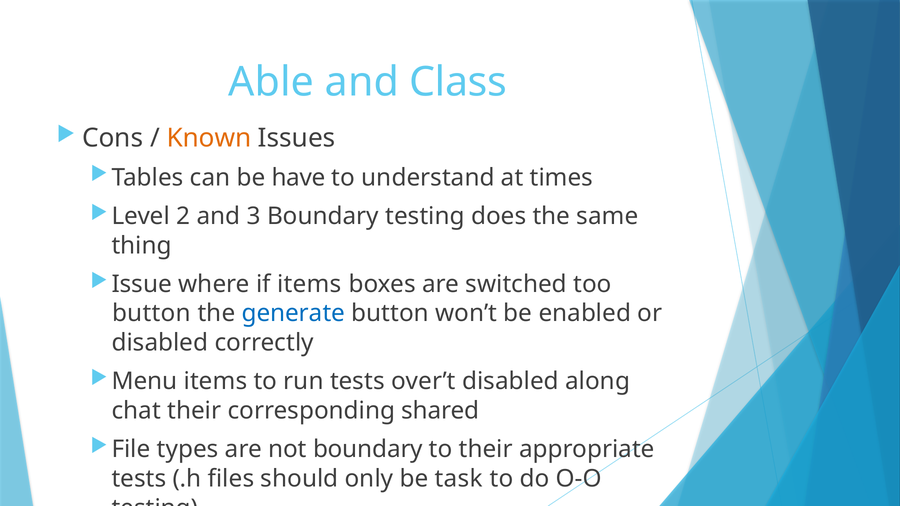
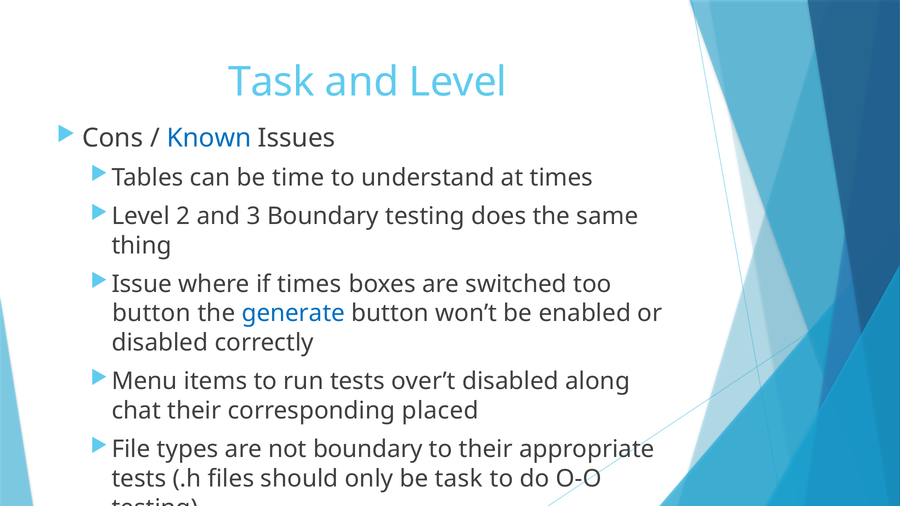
Able at (271, 82): Able -> Task
and Class: Class -> Level
Known colour: orange -> blue
have: have -> time
if items: items -> times
shared: shared -> placed
